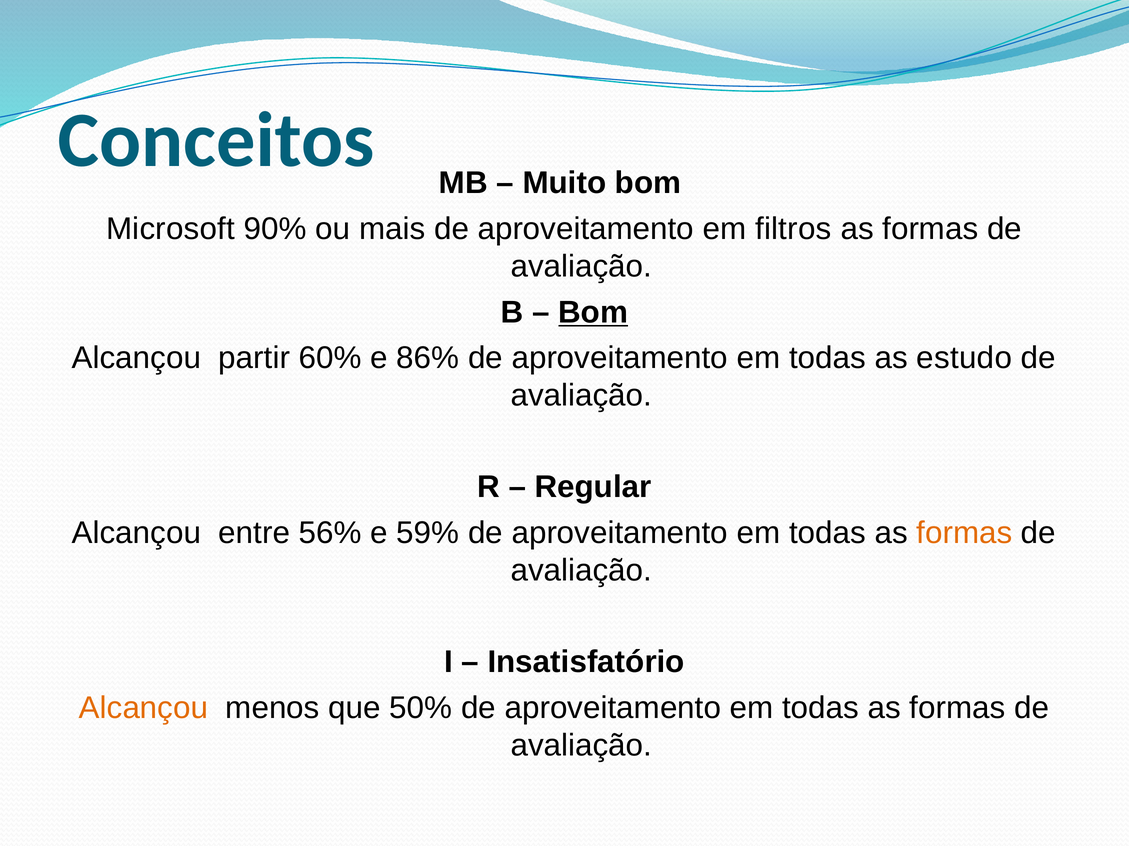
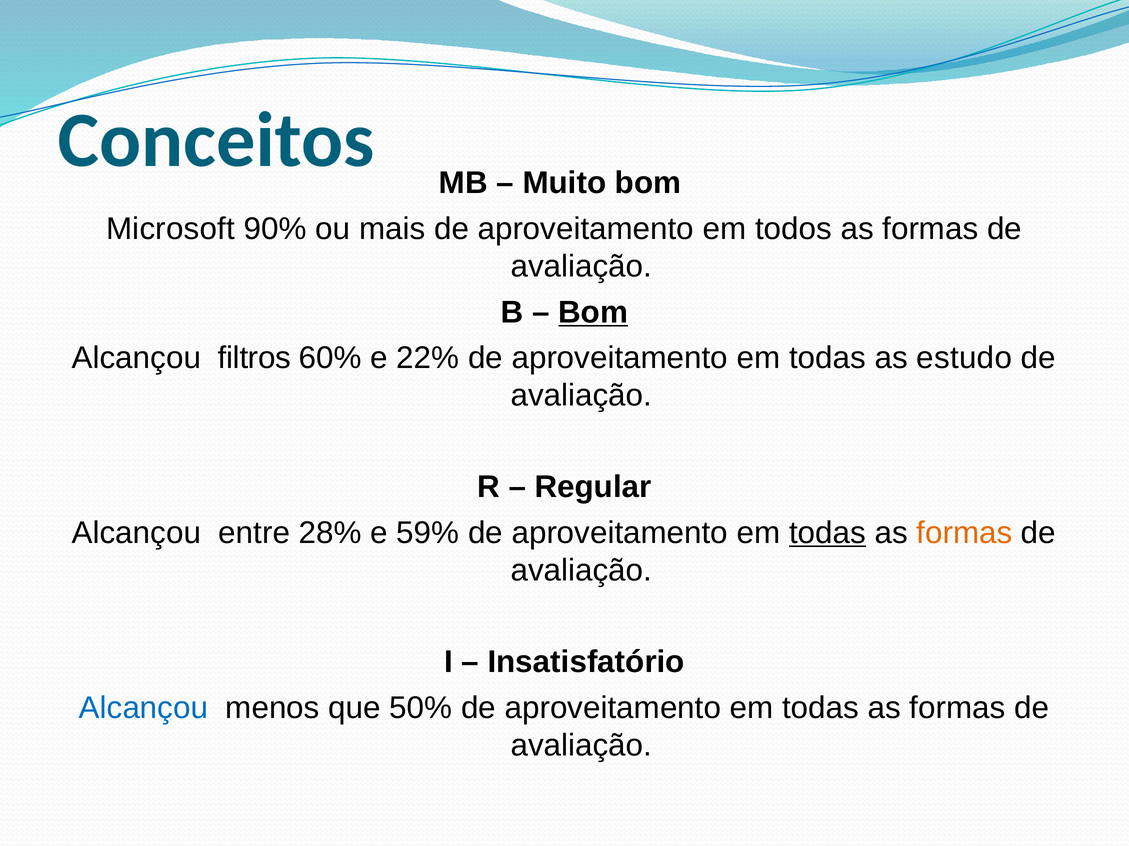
filtros: filtros -> todos
partir: partir -> filtros
86%: 86% -> 22%
56%: 56% -> 28%
todas at (827, 533) underline: none -> present
Alcançou at (144, 708) colour: orange -> blue
